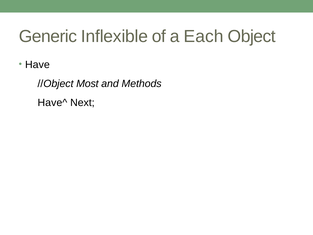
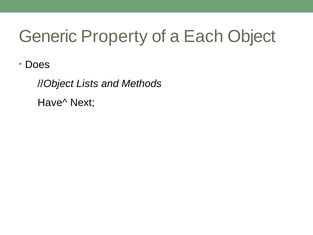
Inflexible: Inflexible -> Property
Have: Have -> Does
Most: Most -> Lists
